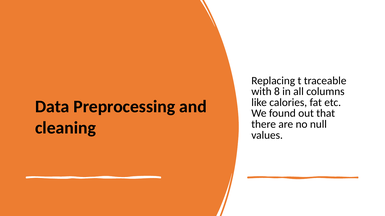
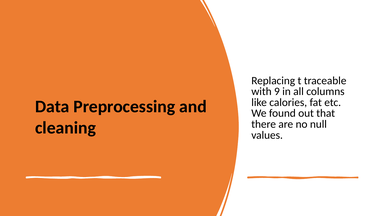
8: 8 -> 9
